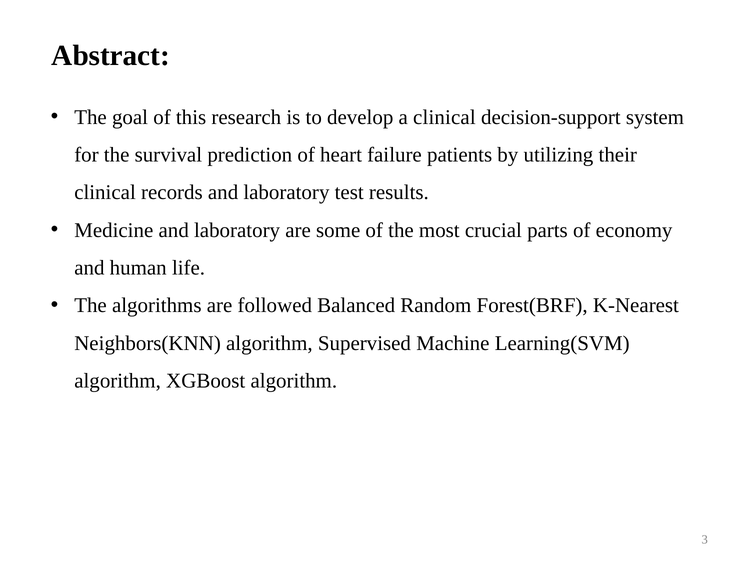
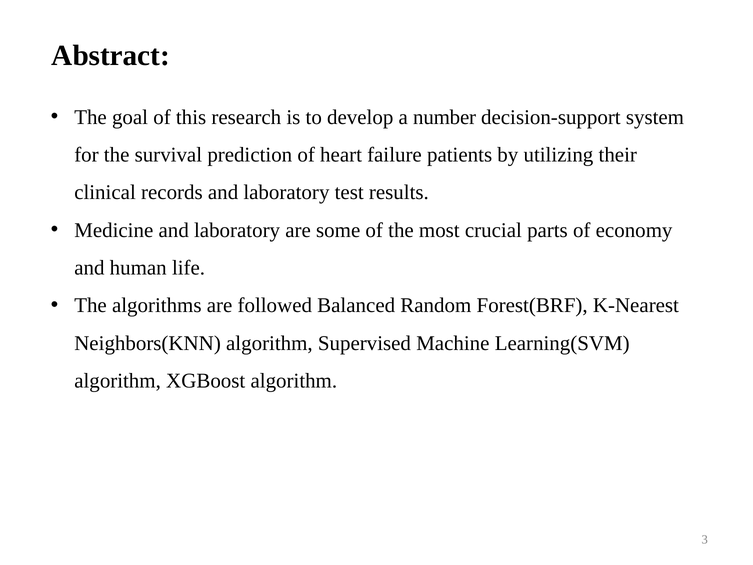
a clinical: clinical -> number
